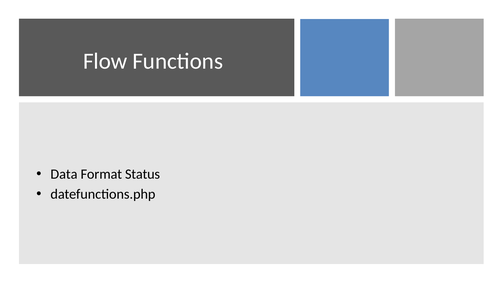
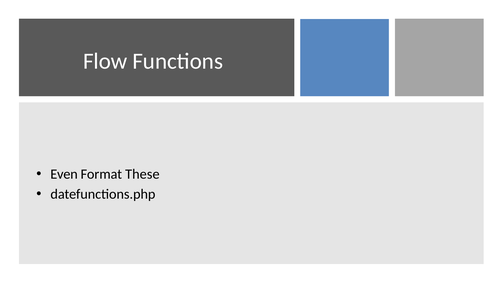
Data: Data -> Even
Status: Status -> These
